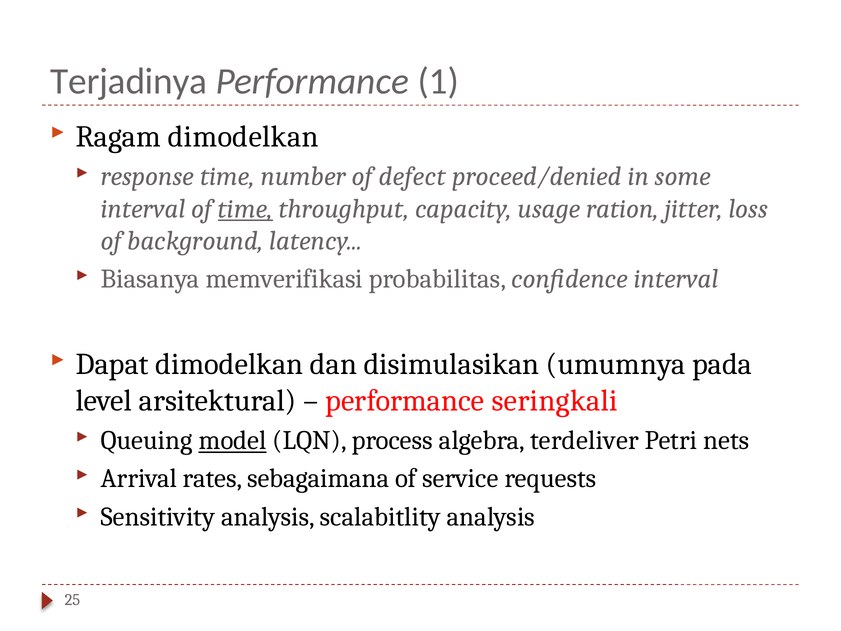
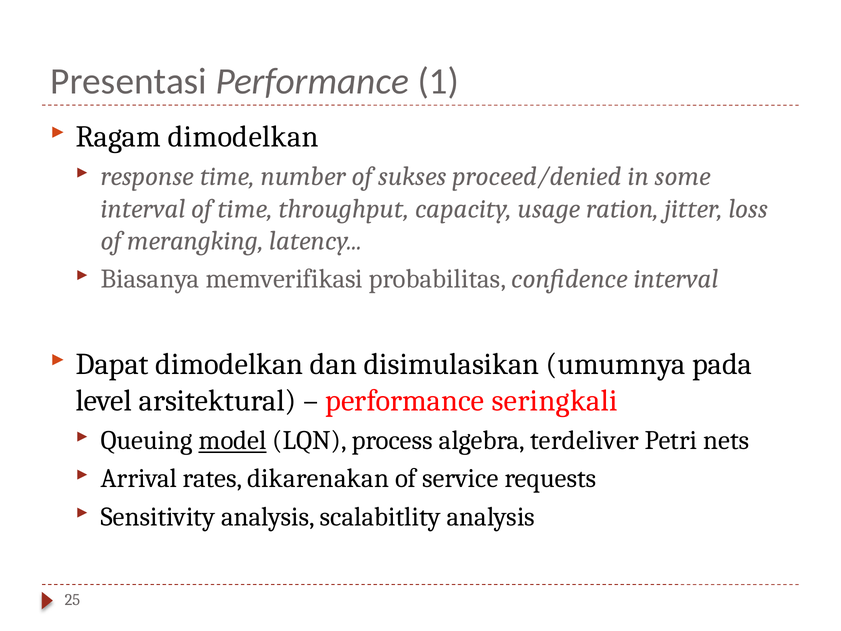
Terjadinya: Terjadinya -> Presentasi
defect: defect -> sukses
time at (245, 209) underline: present -> none
background: background -> merangking
sebagaimana: sebagaimana -> dikarenakan
